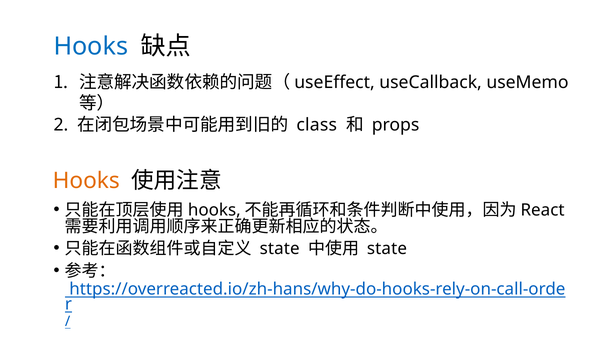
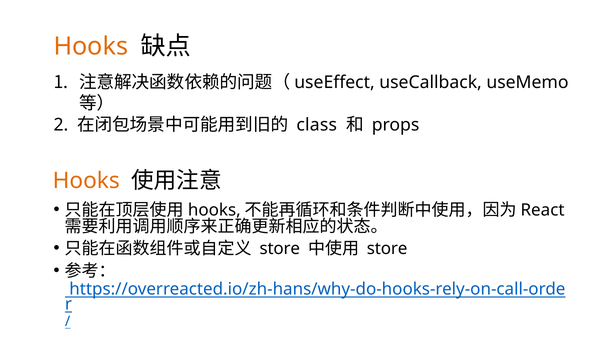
Hooks at (91, 47) colour: blue -> orange
state at (280, 249): state -> store
state at (387, 249): state -> store
